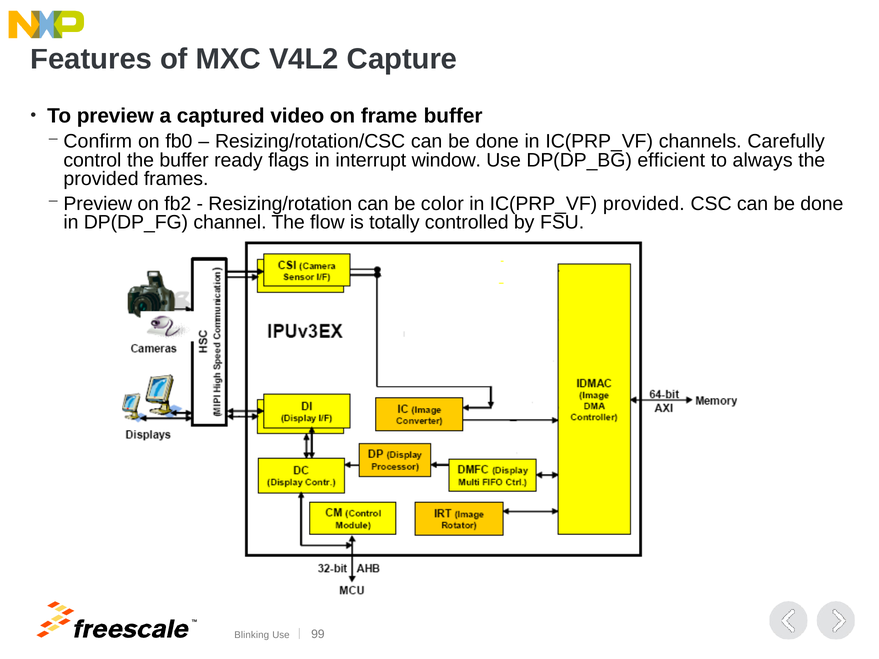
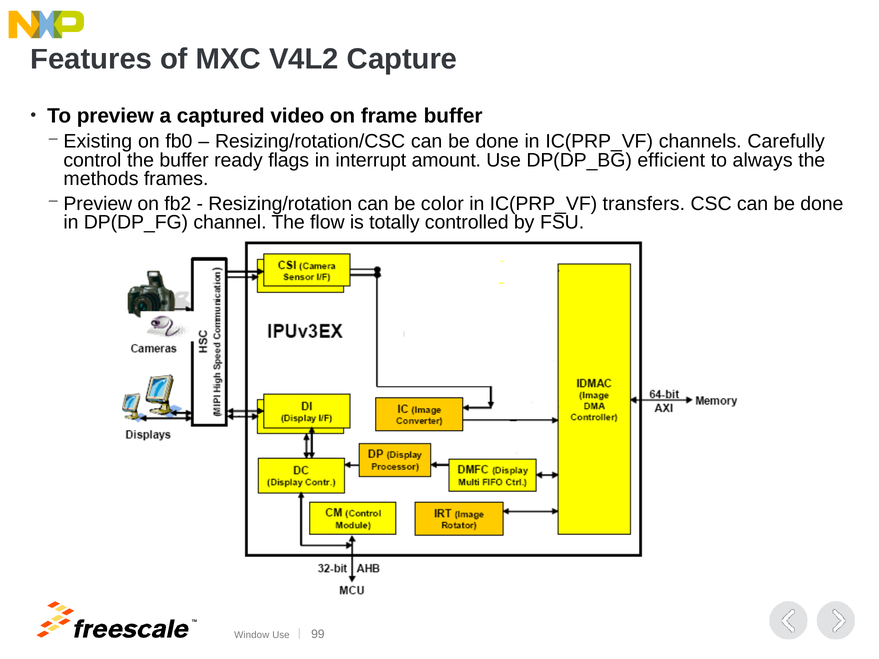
Confirm: Confirm -> Existing
window: window -> amount
provided at (101, 179): provided -> methods
IC(PRP_VF provided: provided -> transfers
Blinking: Blinking -> Window
